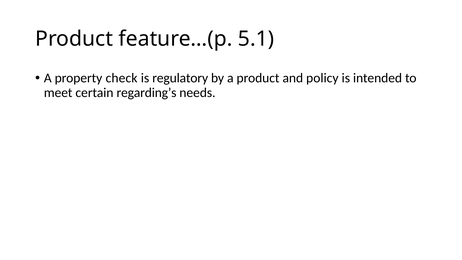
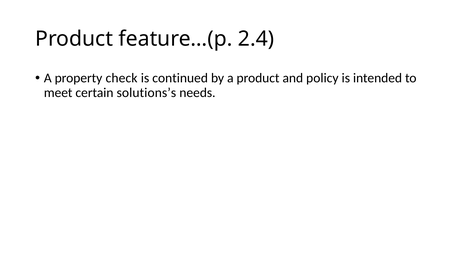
5.1: 5.1 -> 2.4
regulatory: regulatory -> continued
regarding’s: regarding’s -> solutions’s
